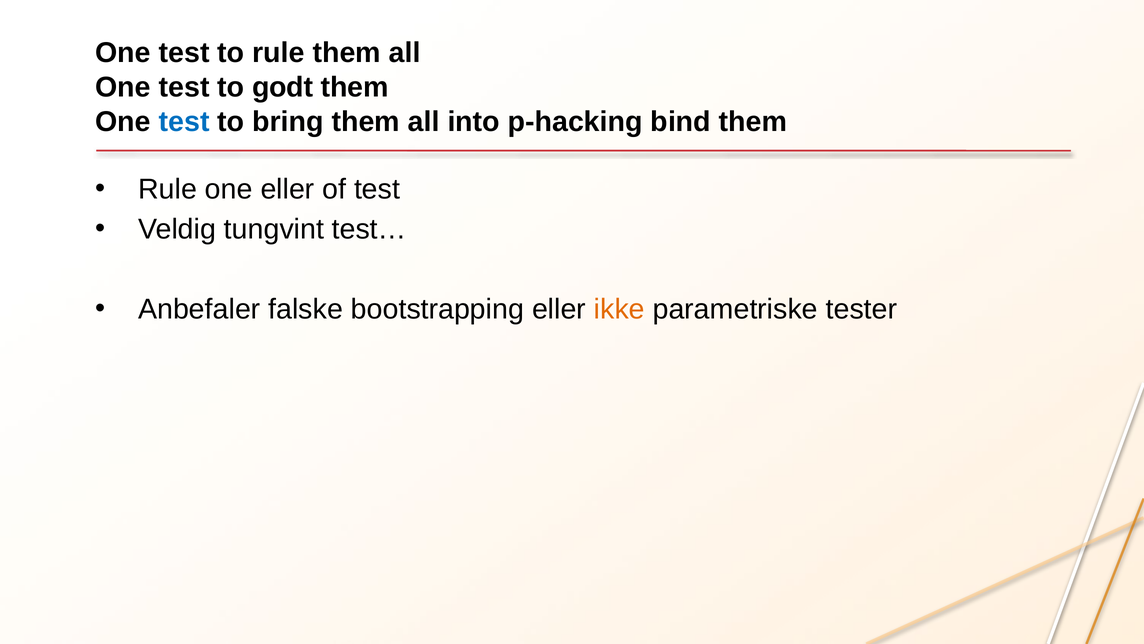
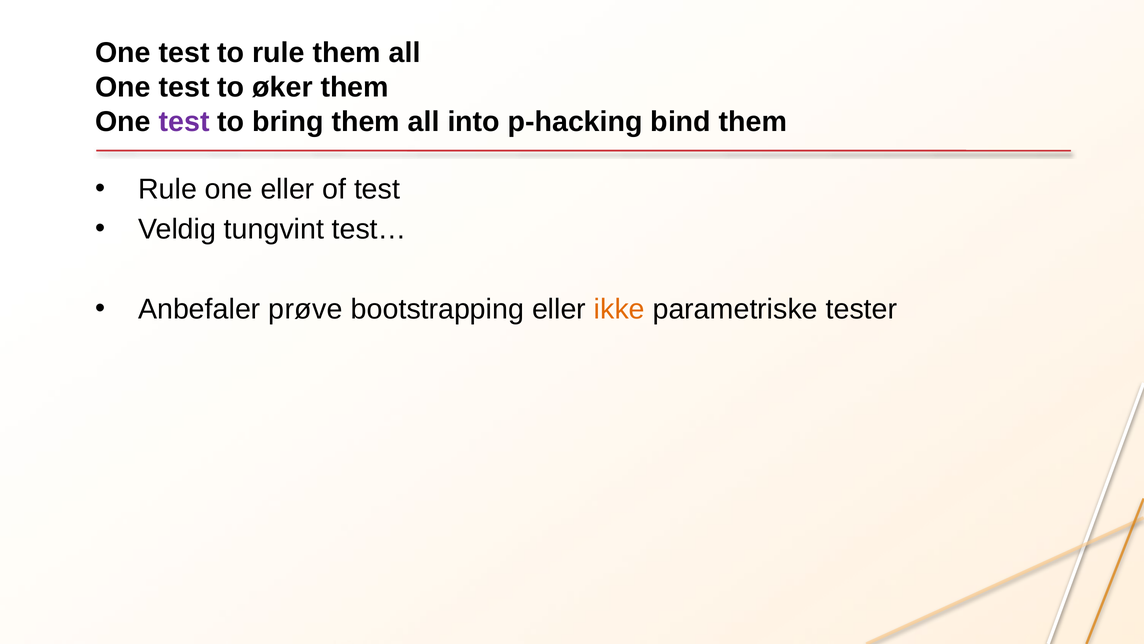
godt: godt -> øker
test at (184, 122) colour: blue -> purple
falske: falske -> prøve
